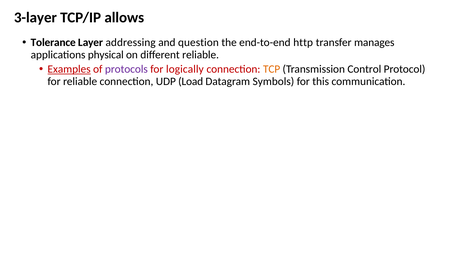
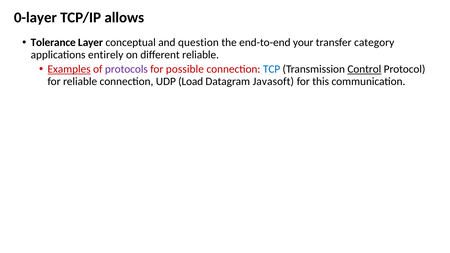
3-layer: 3-layer -> 0-layer
addressing: addressing -> conceptual
http: http -> your
manages: manages -> category
physical: physical -> entirely
logically: logically -> possible
TCP colour: orange -> blue
Control underline: none -> present
Symbols: Symbols -> Javasoft
